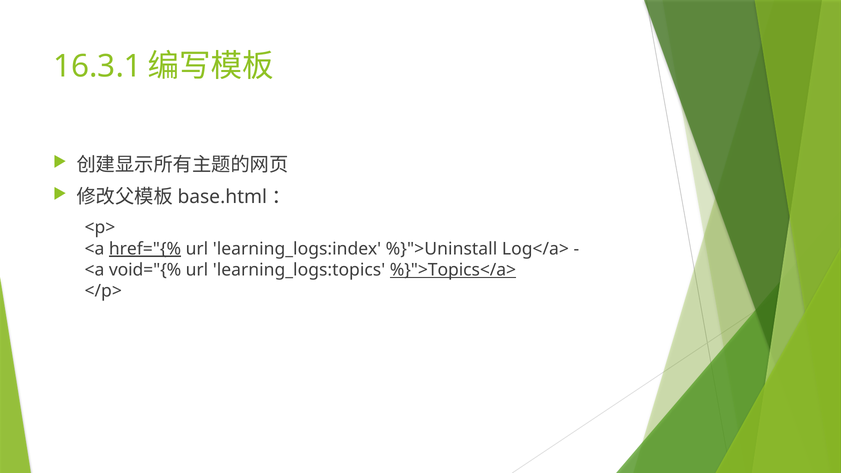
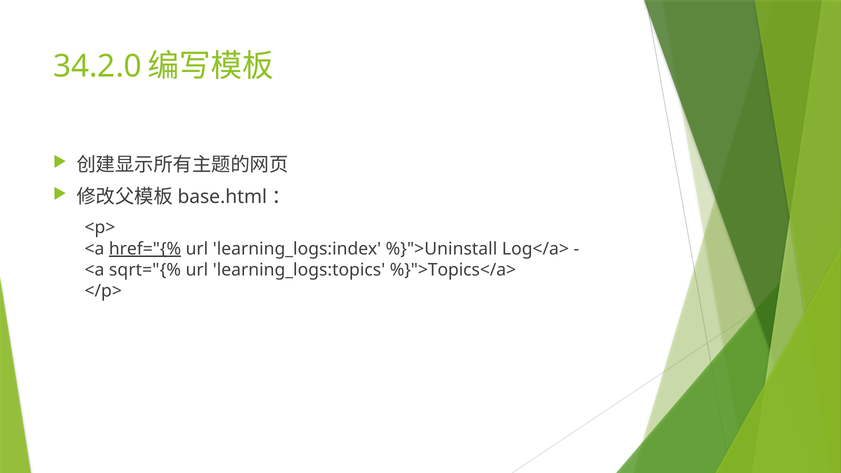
16.3.1: 16.3.1 -> 34.2.0
void="{%: void="{% -> sqrt="{%
%}">Topics</a> underline: present -> none
